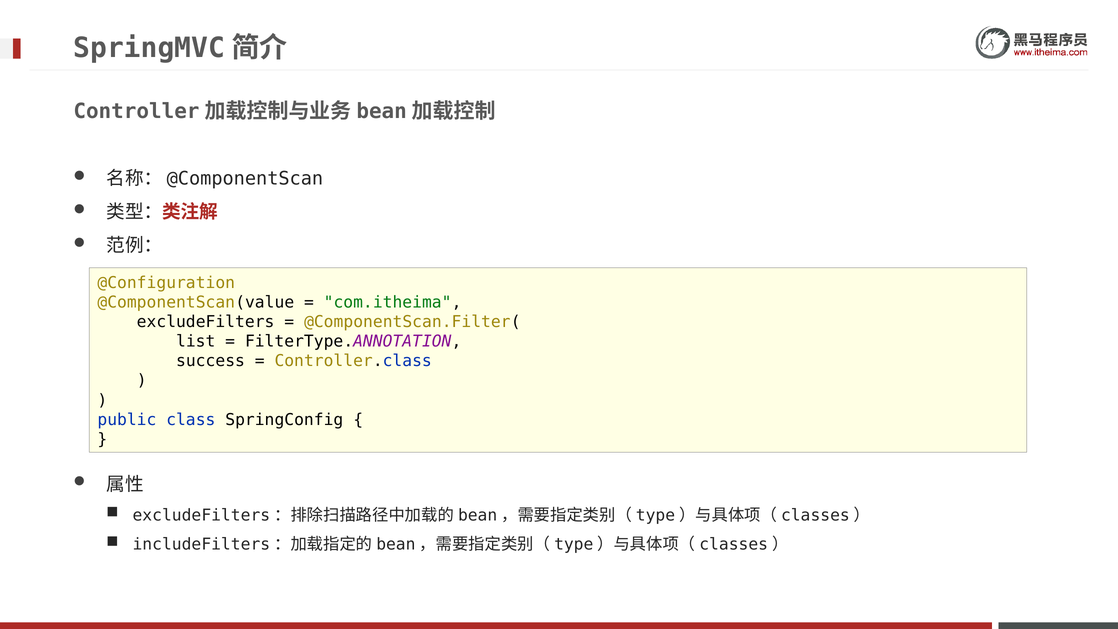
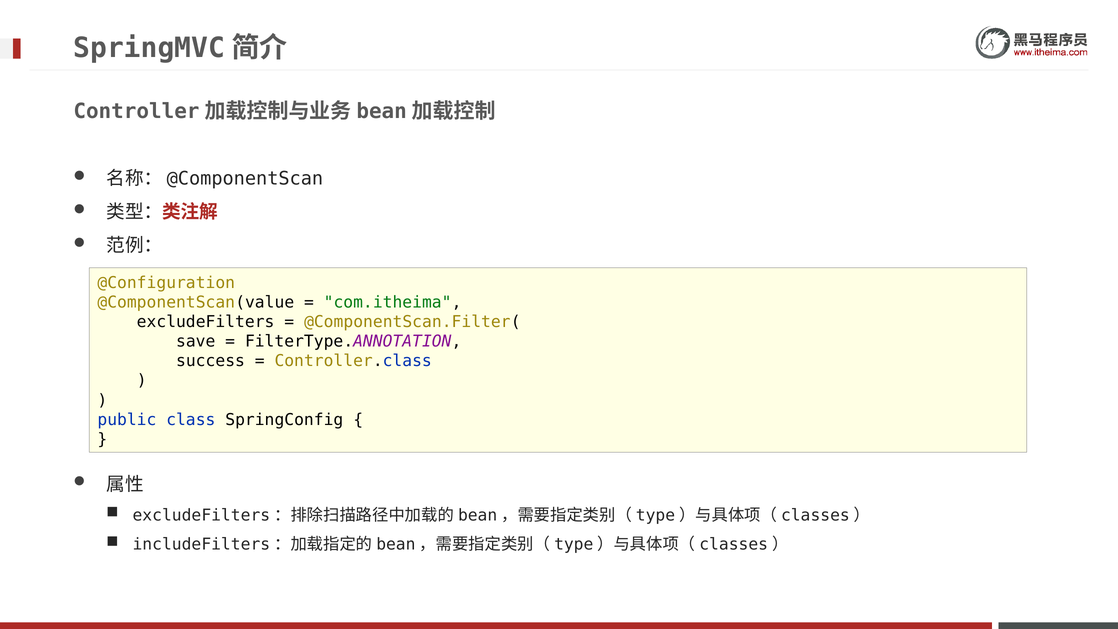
list: list -> save
